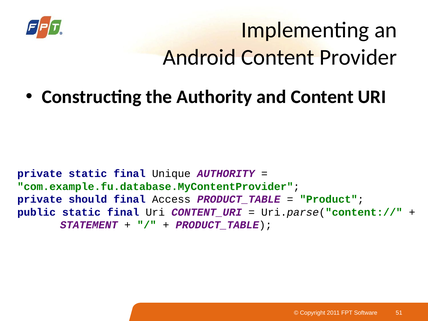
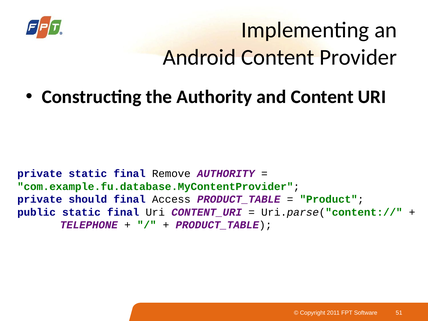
Unique: Unique -> Remove
STATEMENT: STATEMENT -> TELEPHONE
